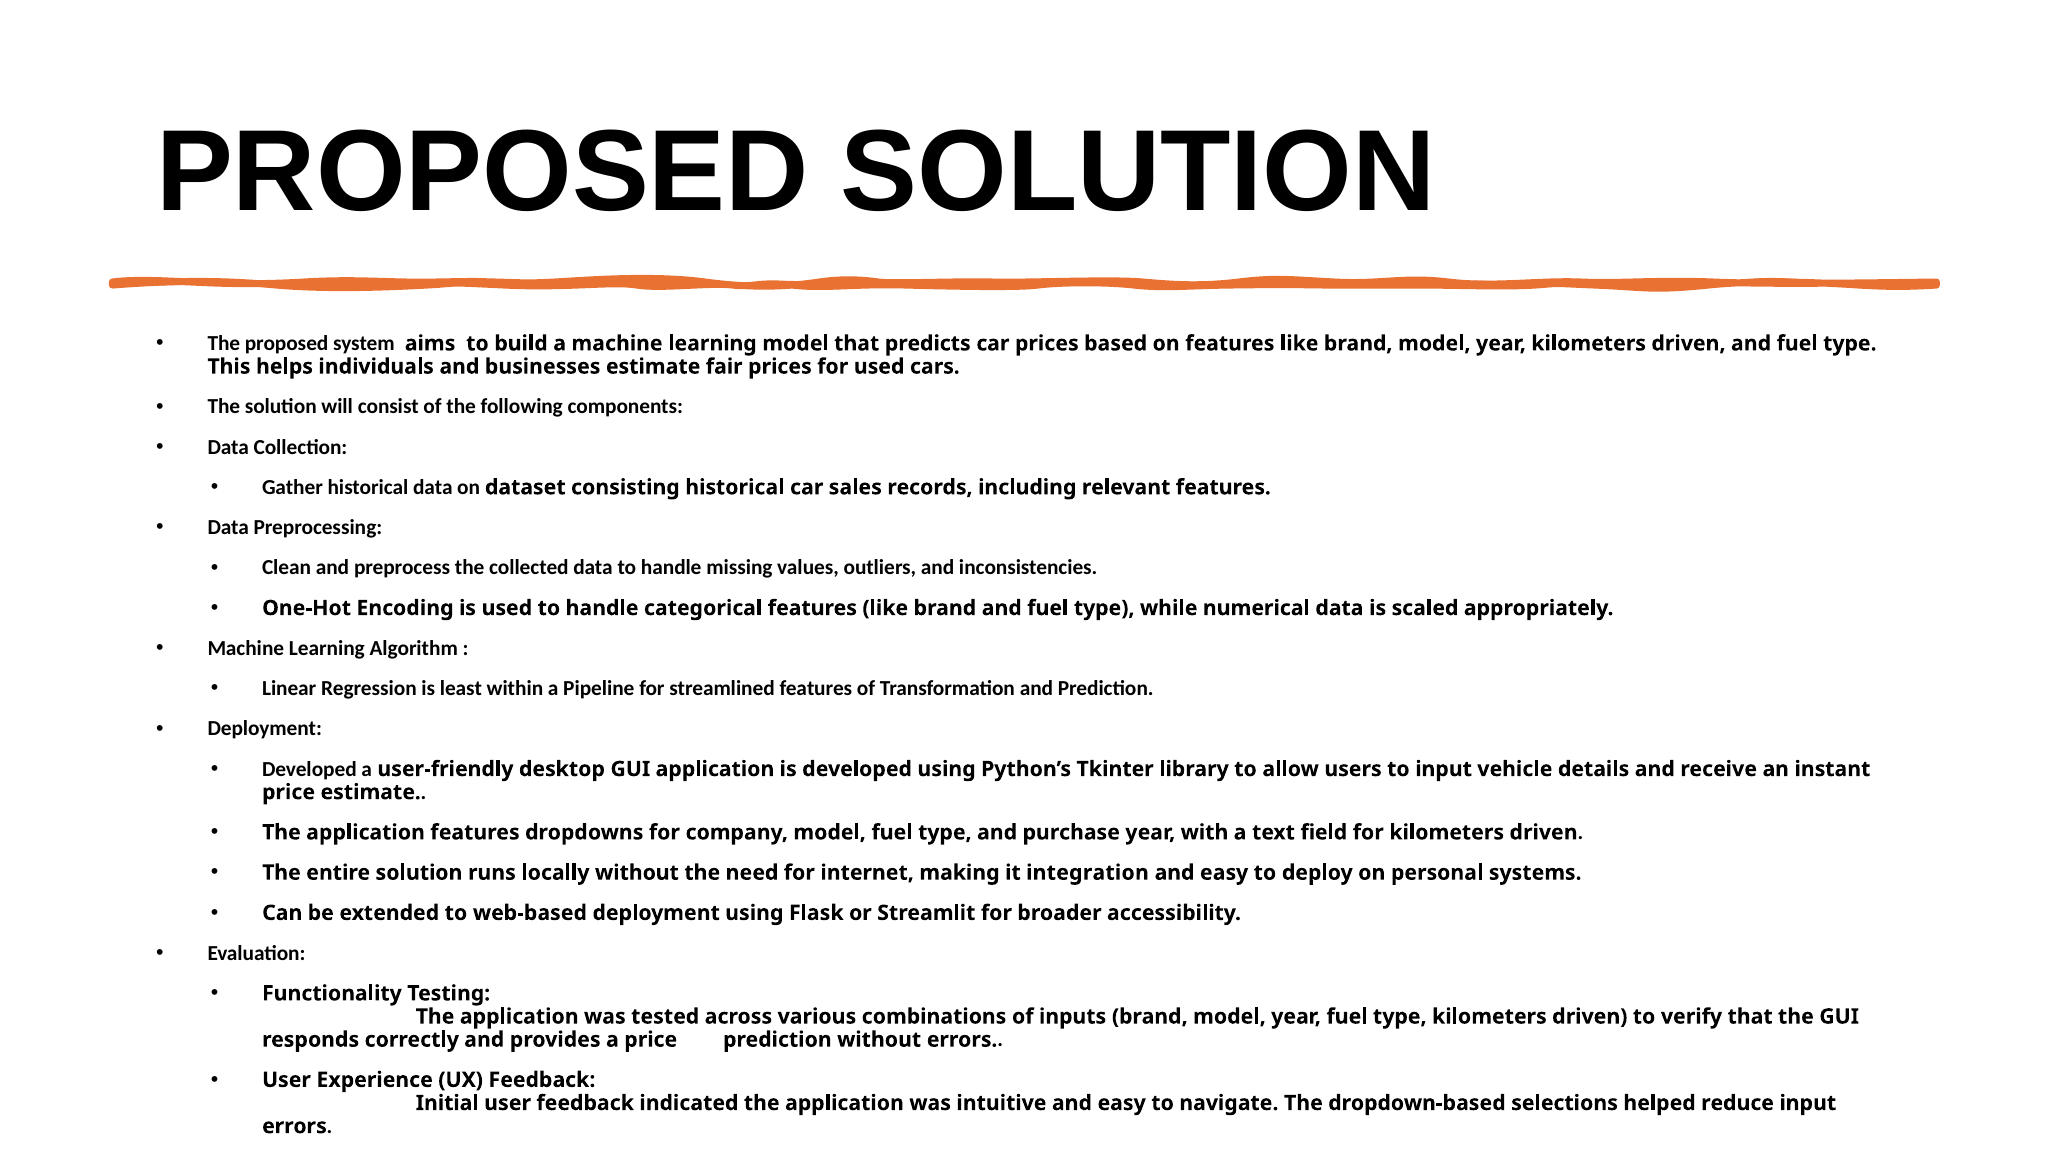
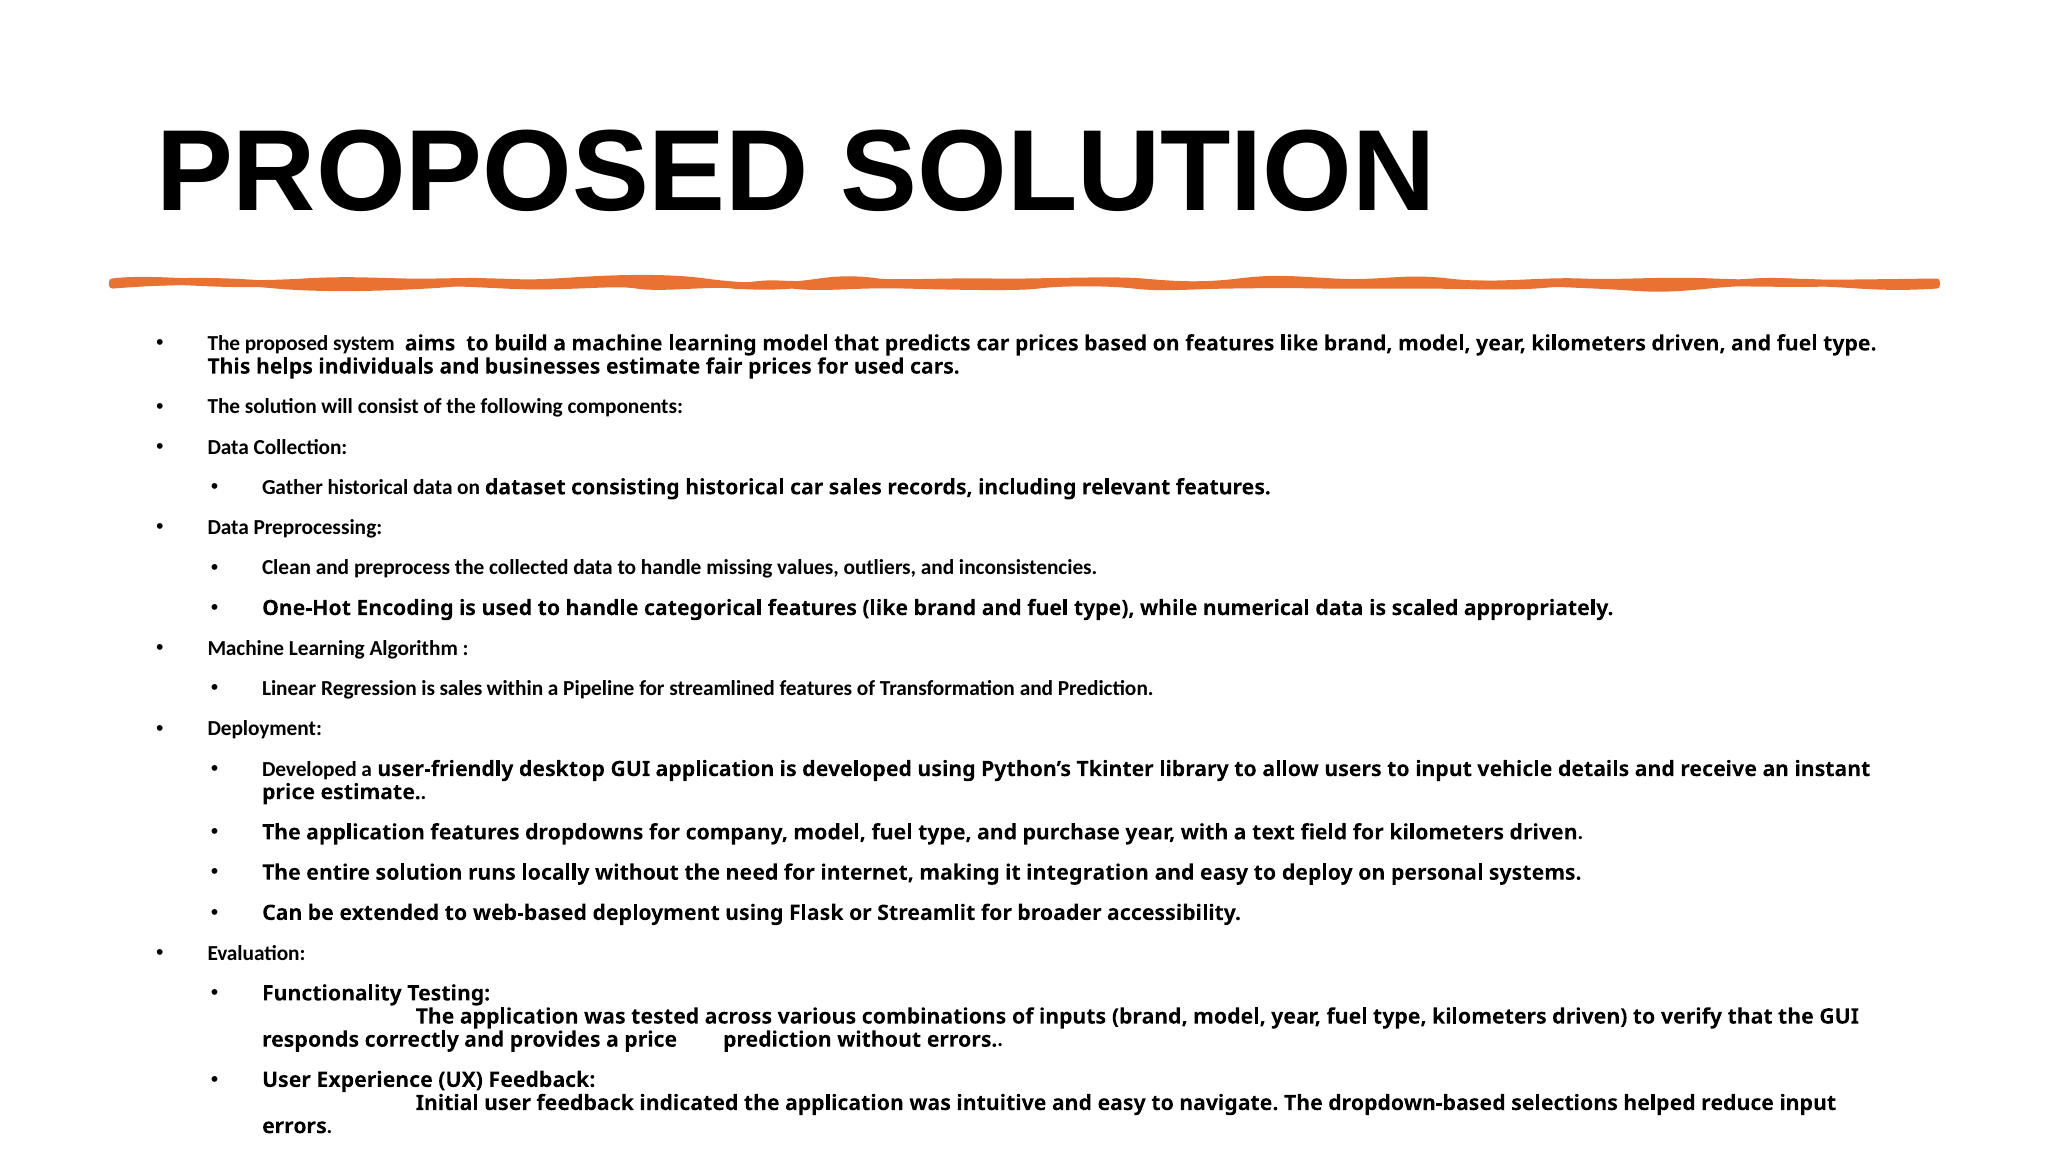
is least: least -> sales
